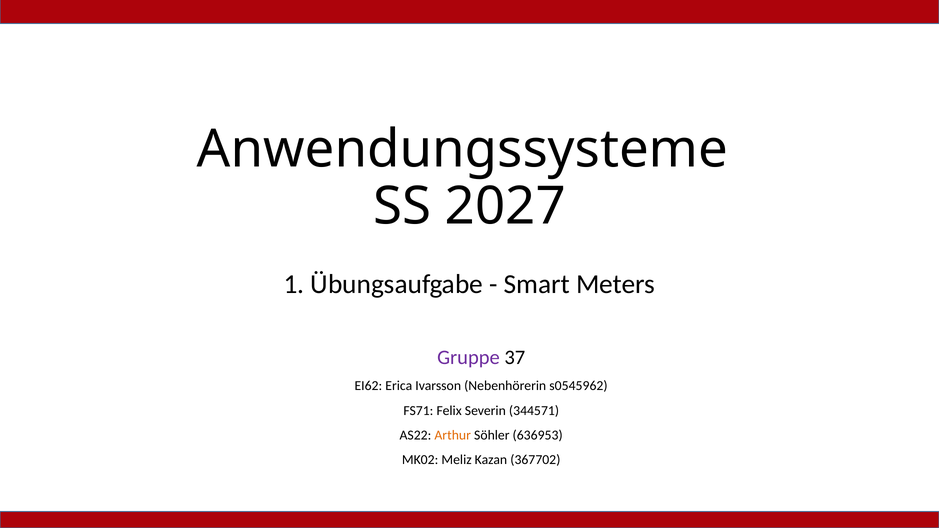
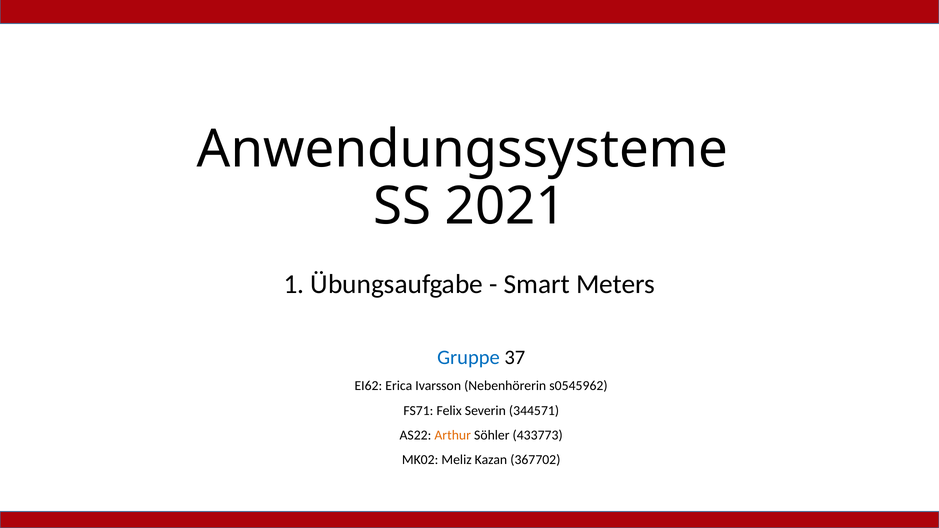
2027: 2027 -> 2021
Gruppe colour: purple -> blue
636953: 636953 -> 433773
